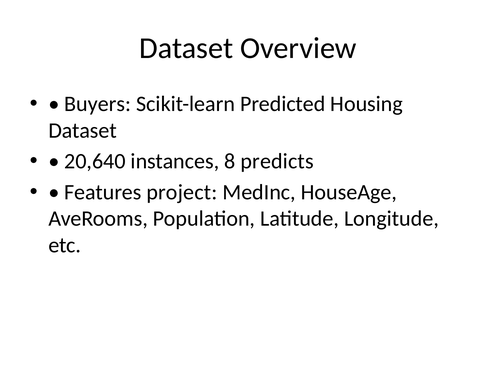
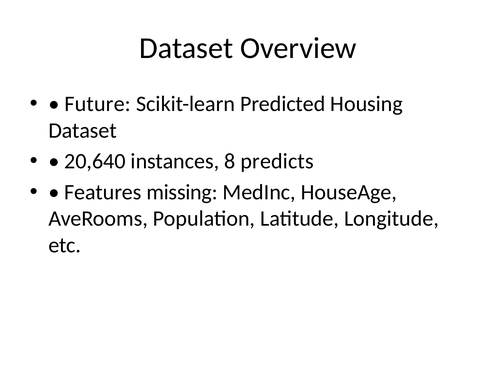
Buyers: Buyers -> Future
project: project -> missing
